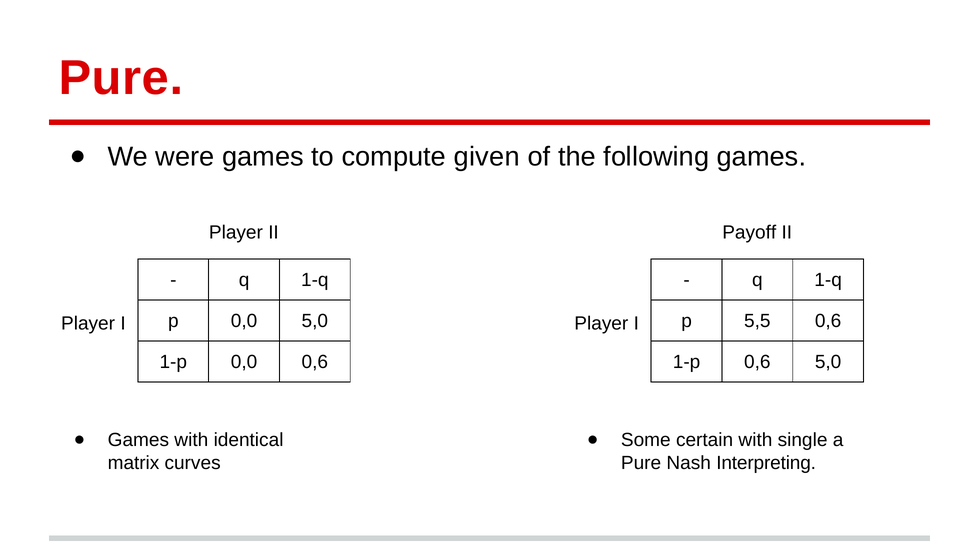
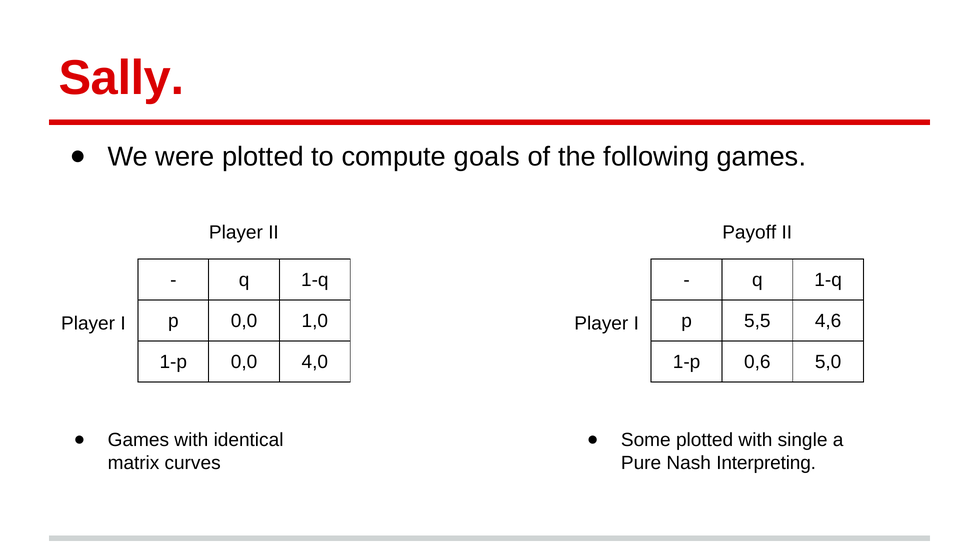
Pure at (121, 78): Pure -> Sally
were games: games -> plotted
given: given -> goals
0,0 5,0: 5,0 -> 1,0
5,5 0,6: 0,6 -> 4,6
0,0 0,6: 0,6 -> 4,0
Some certain: certain -> plotted
